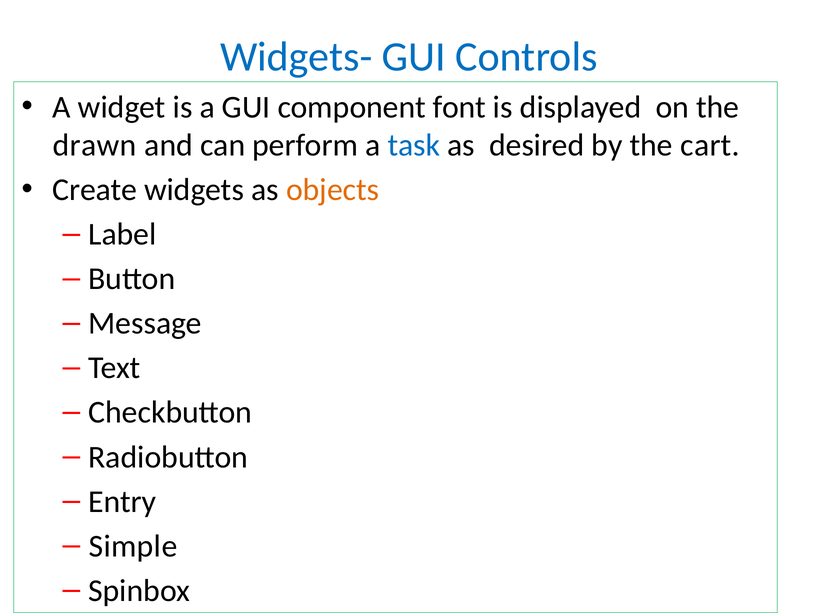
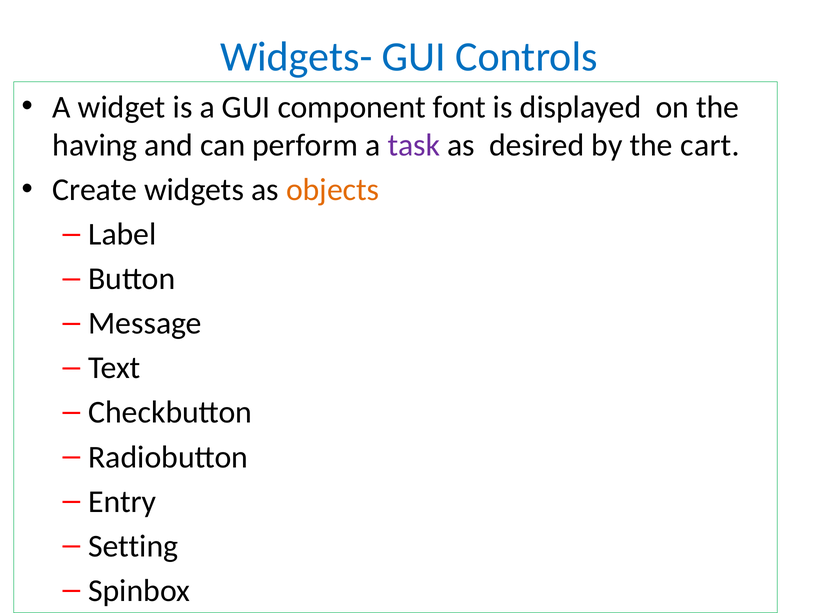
drawn: drawn -> having
task colour: blue -> purple
Simple: Simple -> Setting
